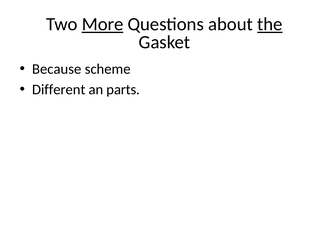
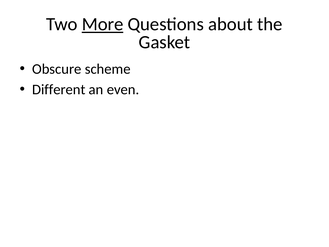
the underline: present -> none
Because: Because -> Obscure
parts: parts -> even
